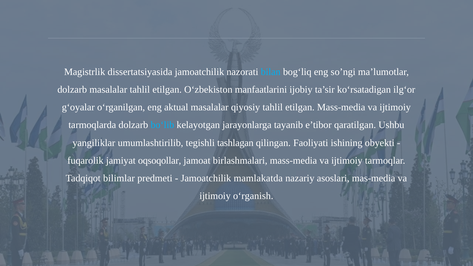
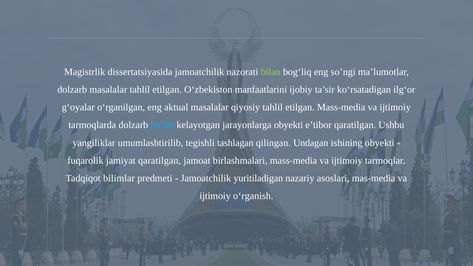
bilan colour: light blue -> light green
jarayonlarga tayanib: tayanib -> obyekti
Faoliyati: Faoliyati -> Undagan
jamiyat oqsoqollar: oqsoqollar -> qaratilgan
mamlakatda: mamlakatda -> yuritiladigan
